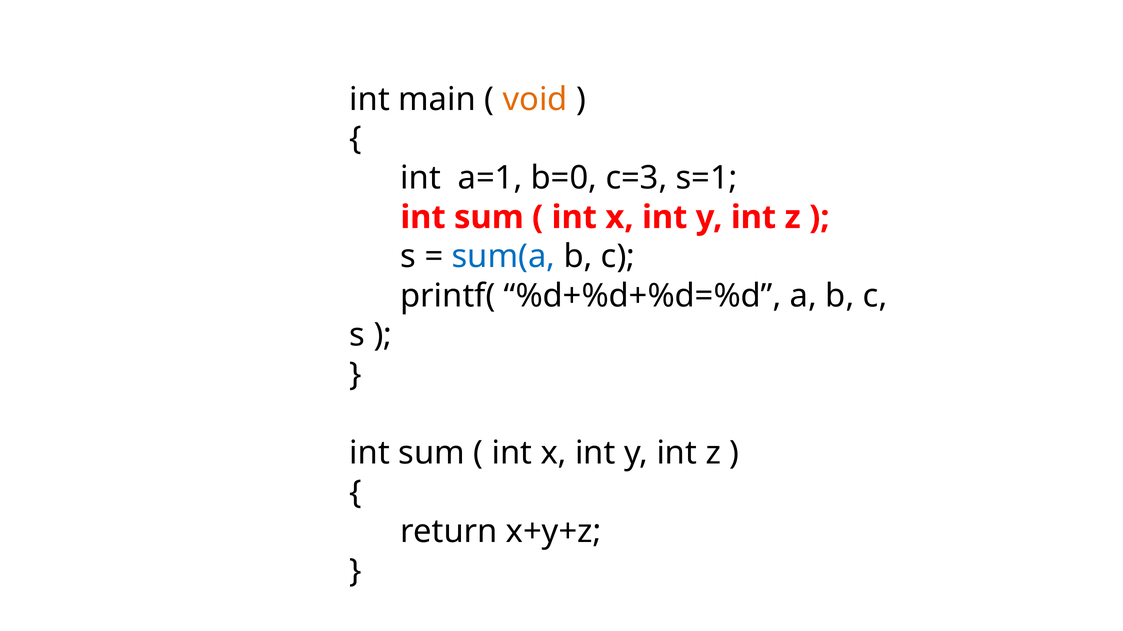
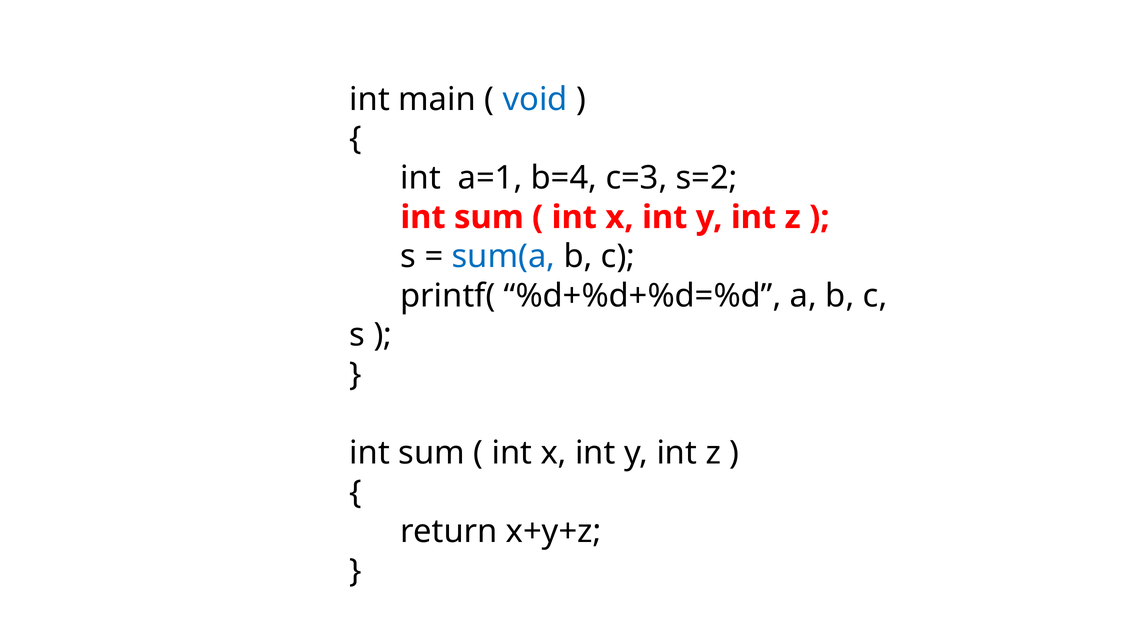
void colour: orange -> blue
b=0: b=0 -> b=4
s=1: s=1 -> s=2
